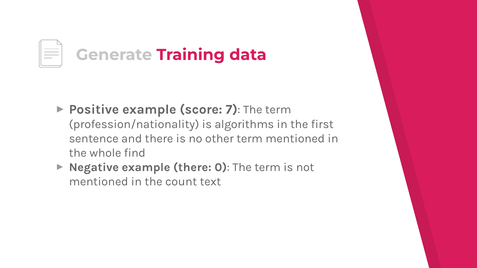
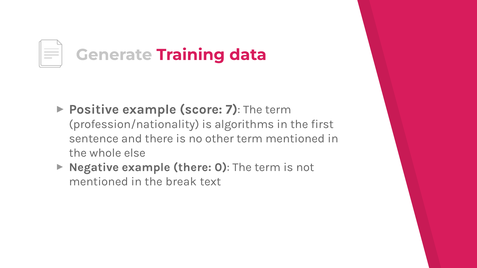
find: find -> else
count: count -> break
